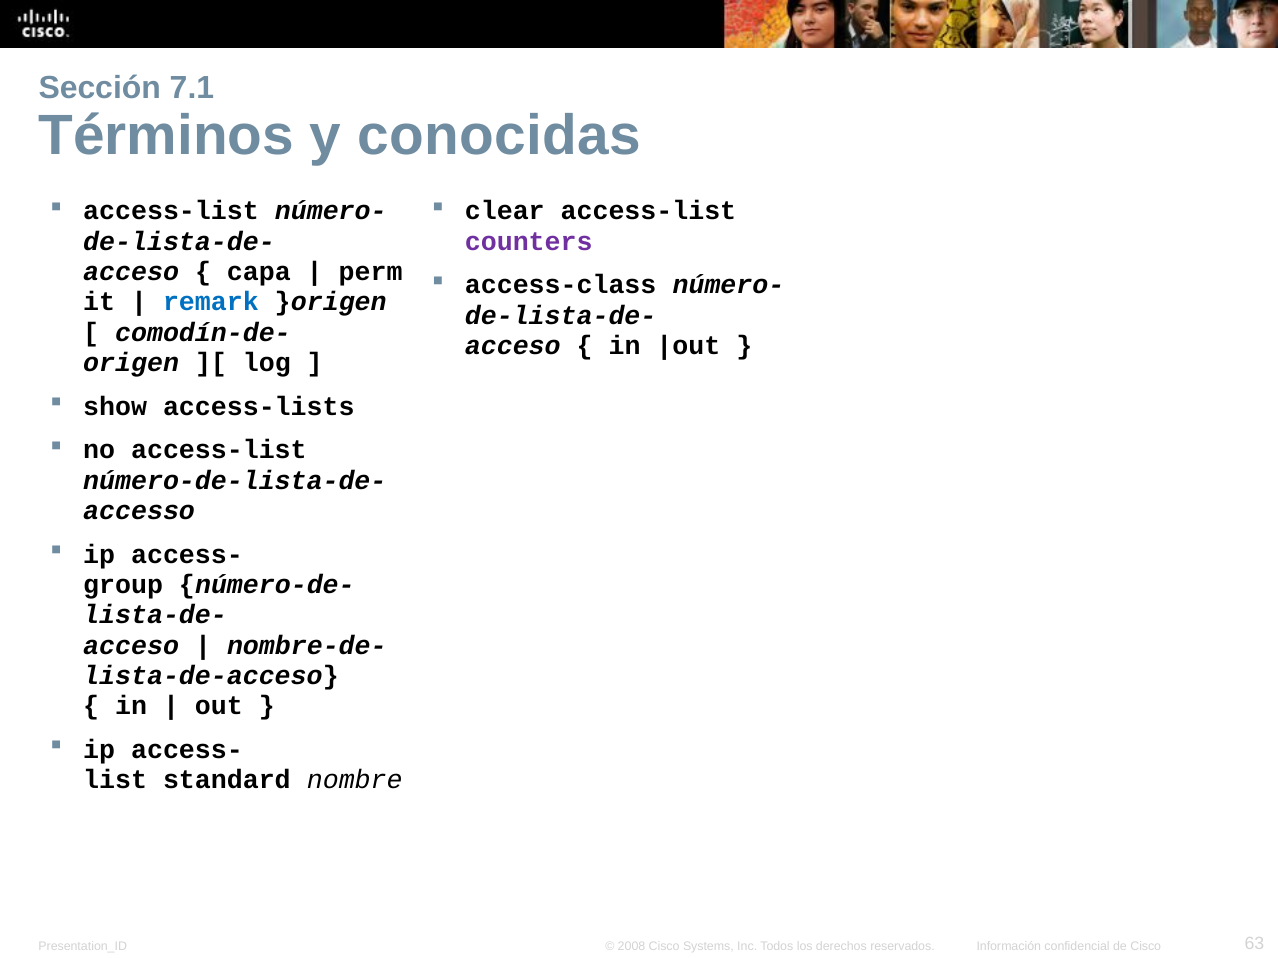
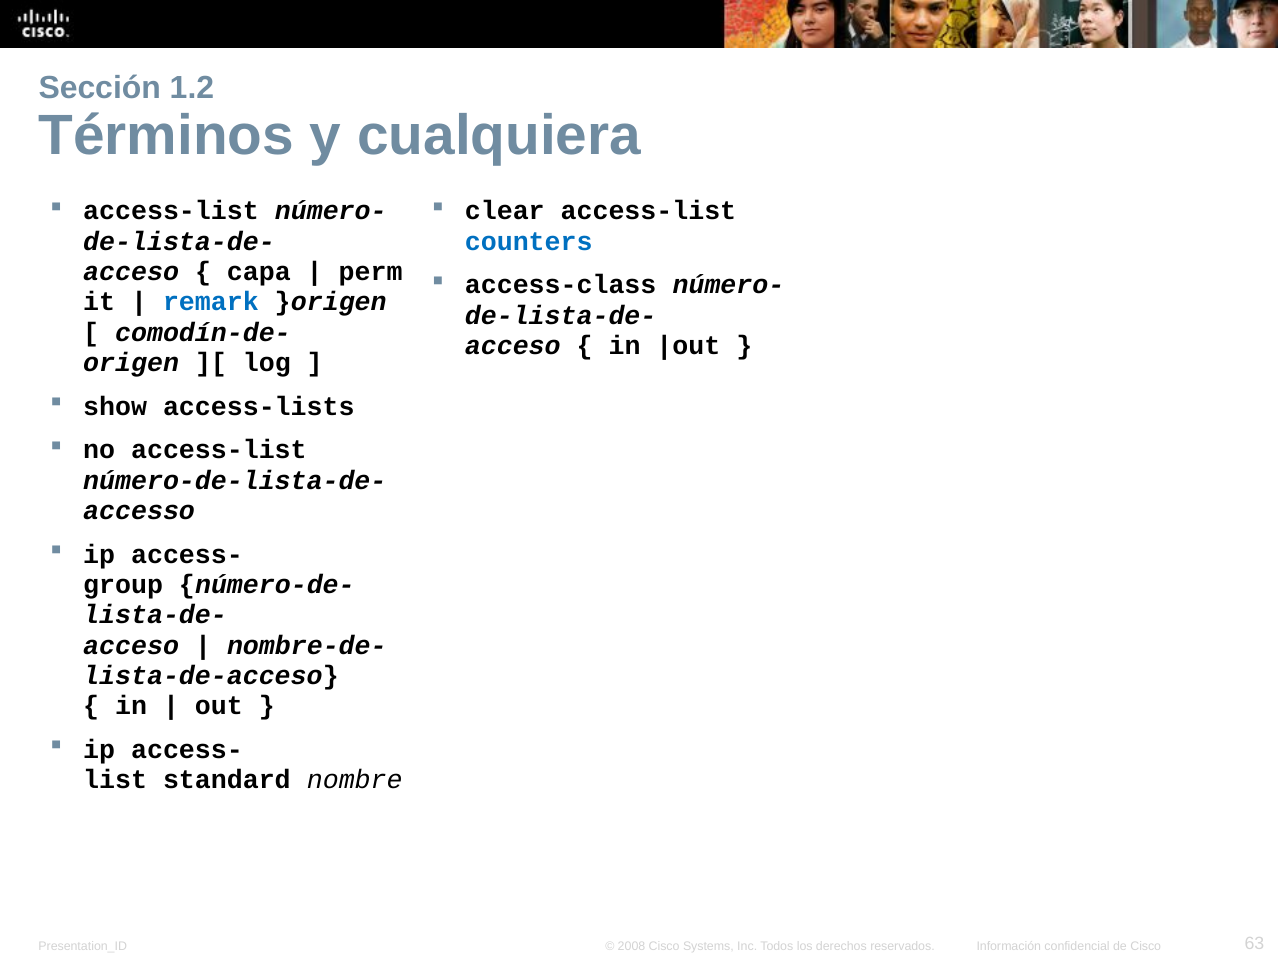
7.1: 7.1 -> 1.2
conocidas: conocidas -> cualquiera
counters colour: purple -> blue
